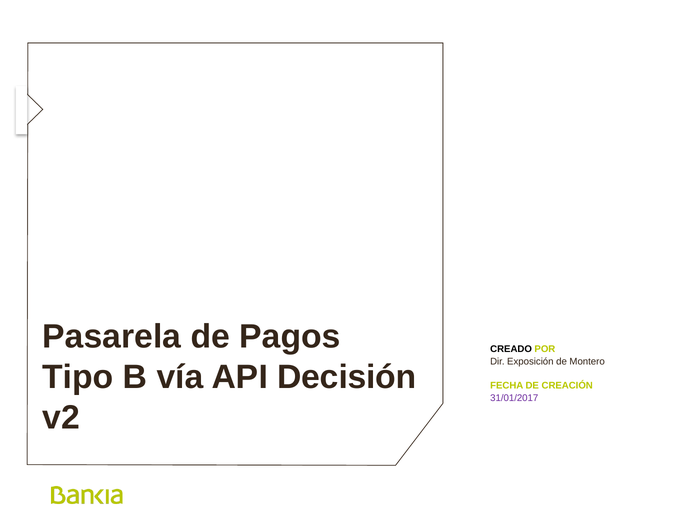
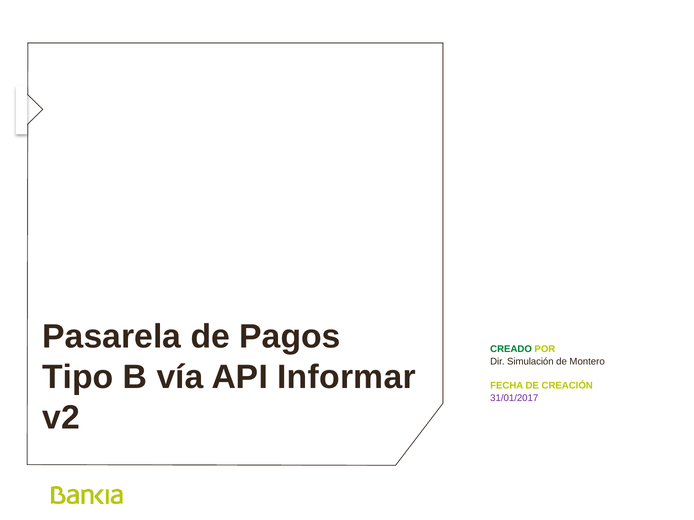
CREADO colour: black -> green
Exposición: Exposición -> Simulación
Decisión: Decisión -> Informar
